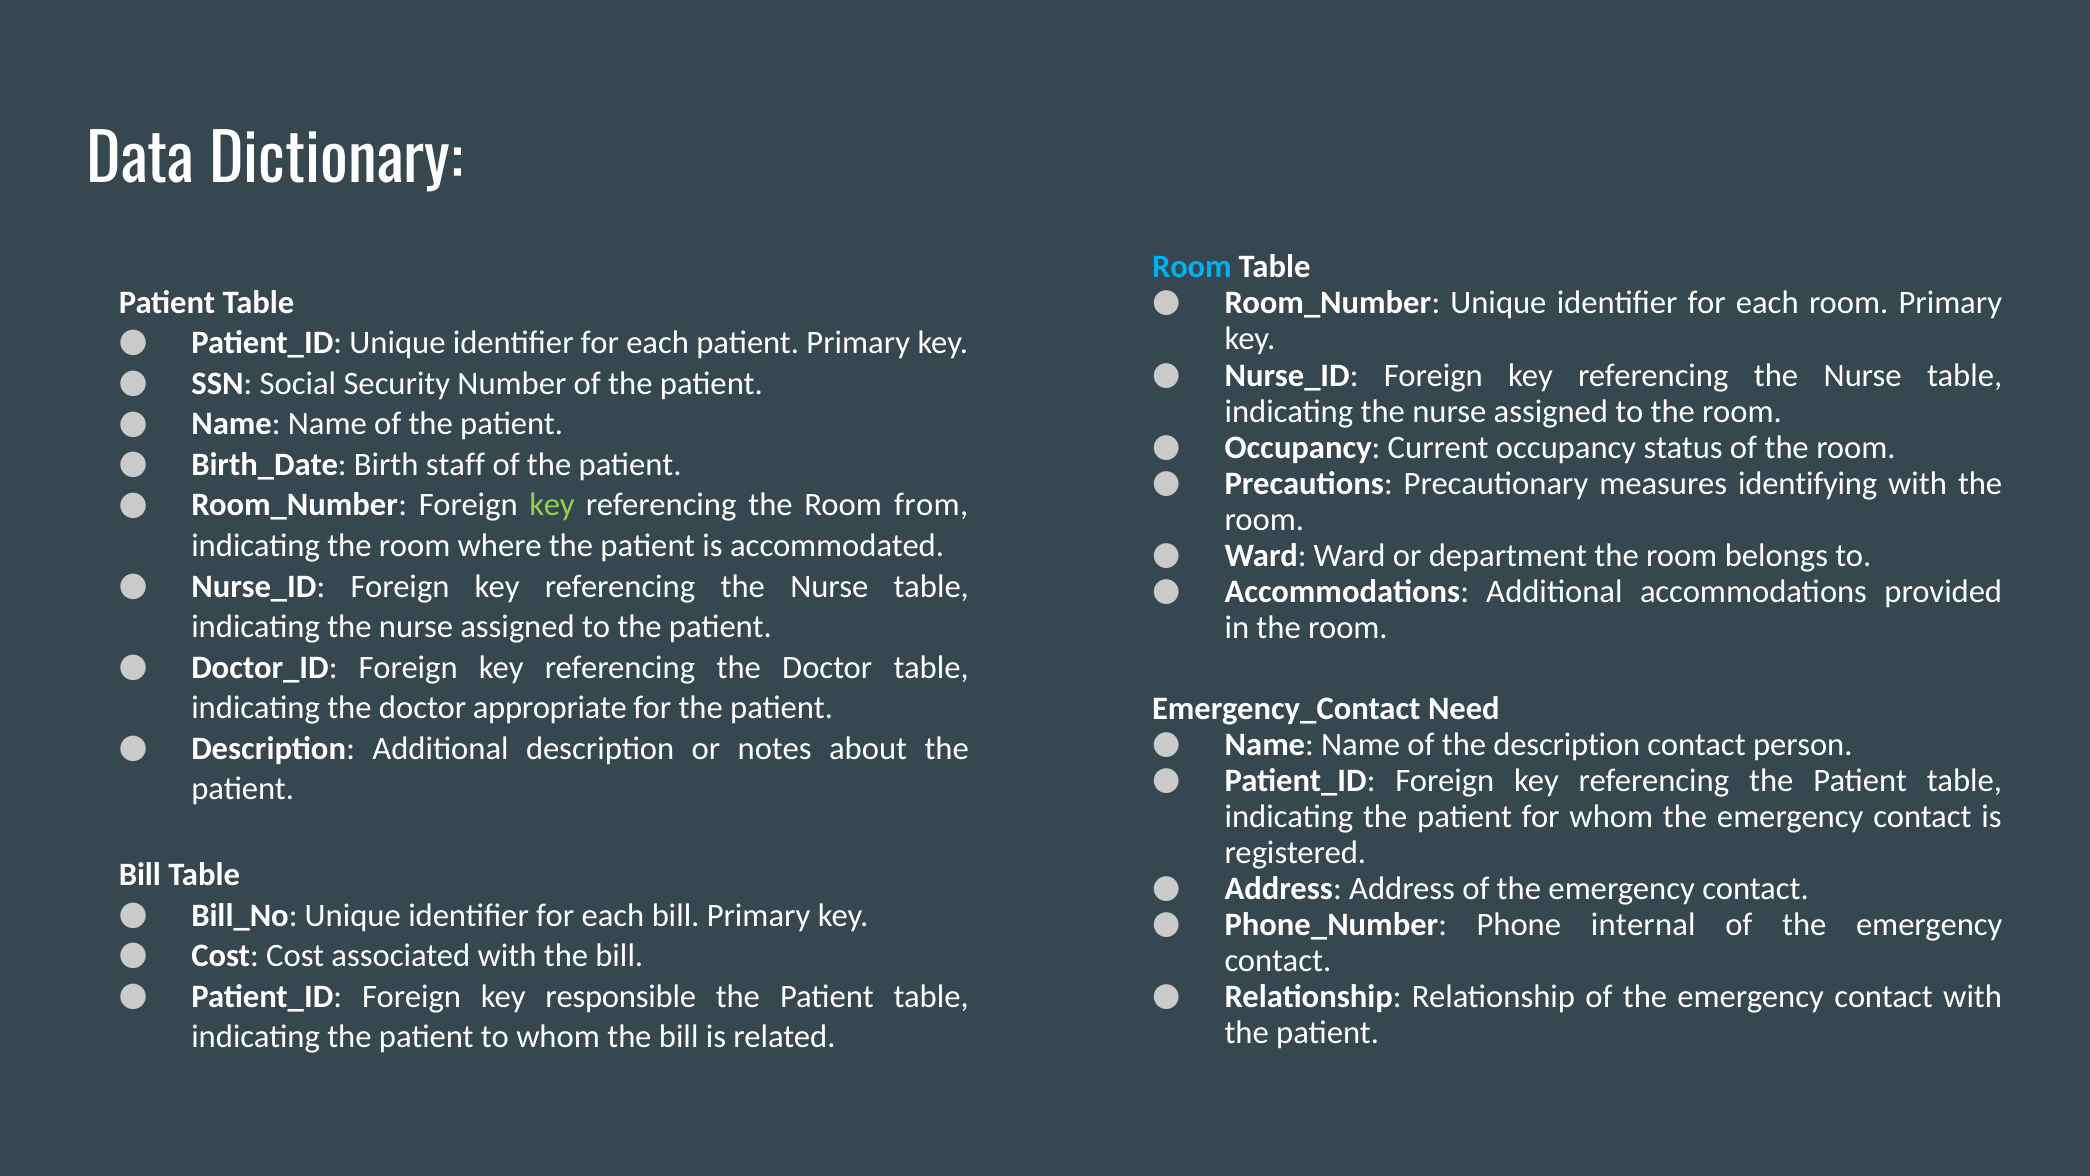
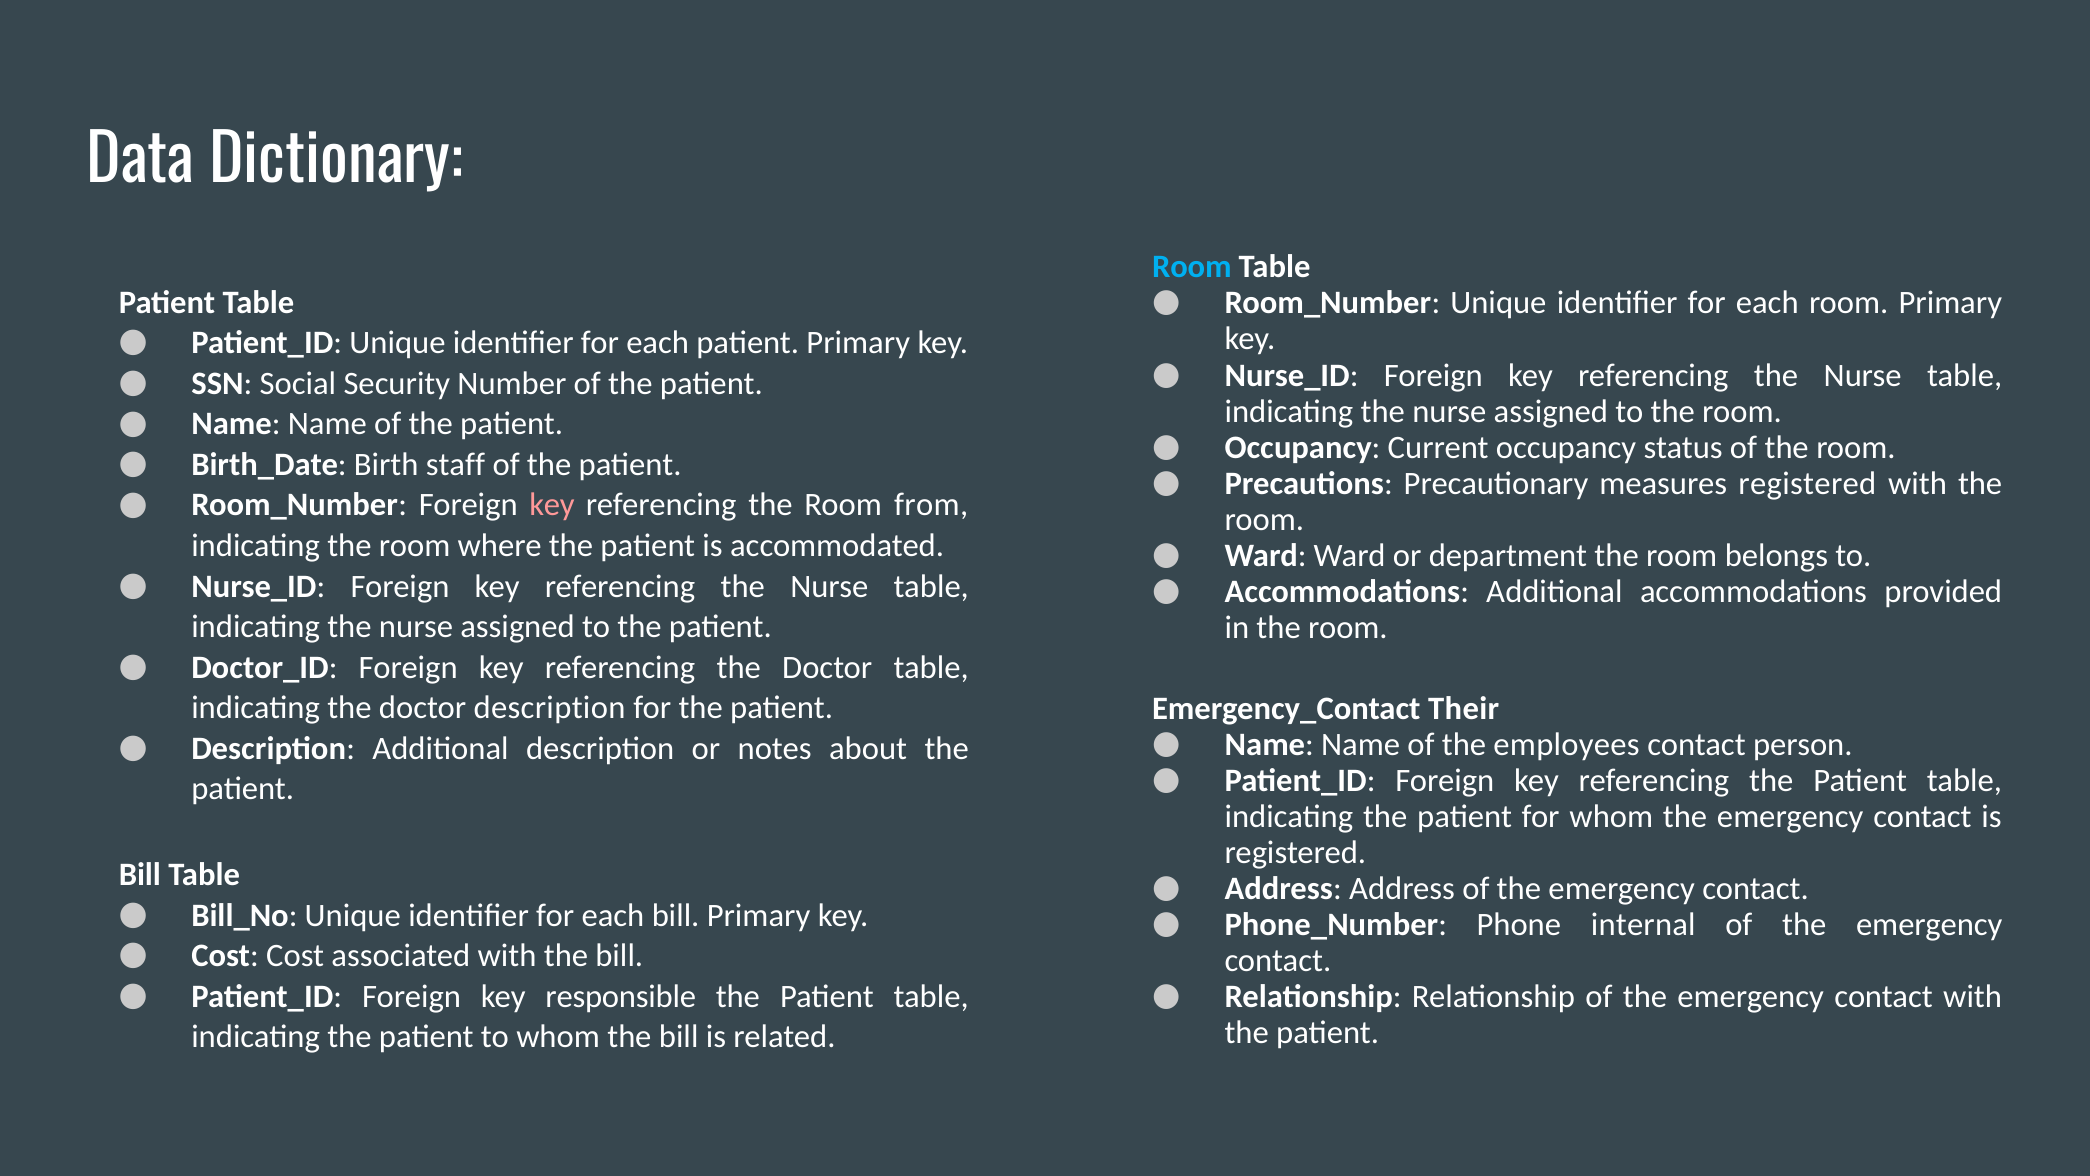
measures identifying: identifying -> registered
key at (552, 505) colour: light green -> pink
doctor appropriate: appropriate -> description
Need: Need -> Their
the description: description -> employees
